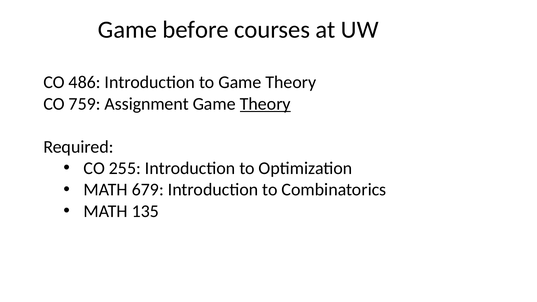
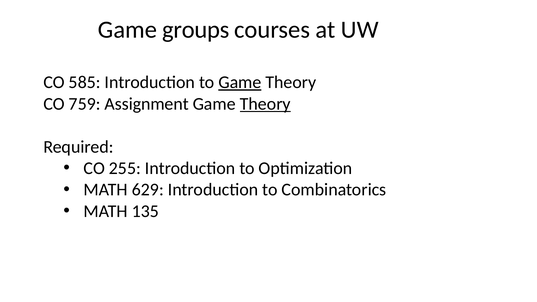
before: before -> groups
486: 486 -> 585
Game at (240, 82) underline: none -> present
679: 679 -> 629
